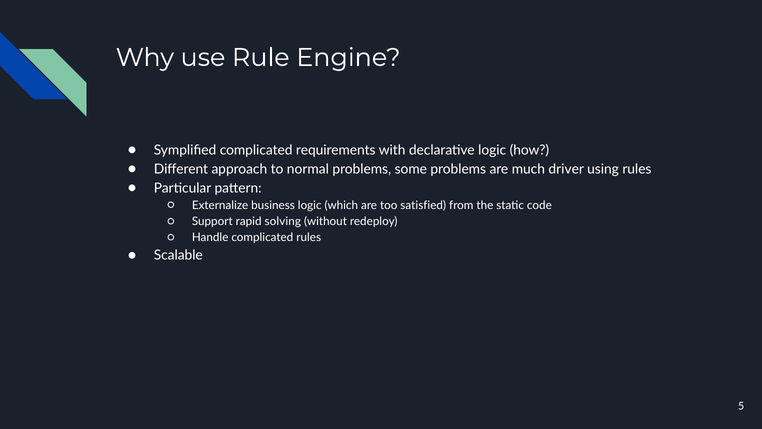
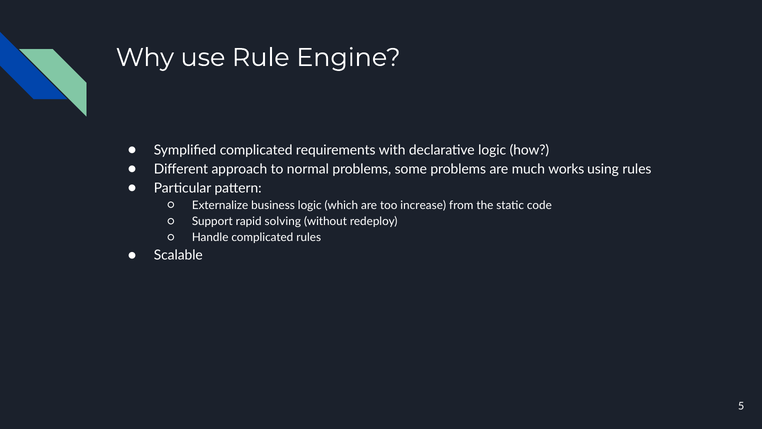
driver: driver -> works
satisfied: satisfied -> increase
